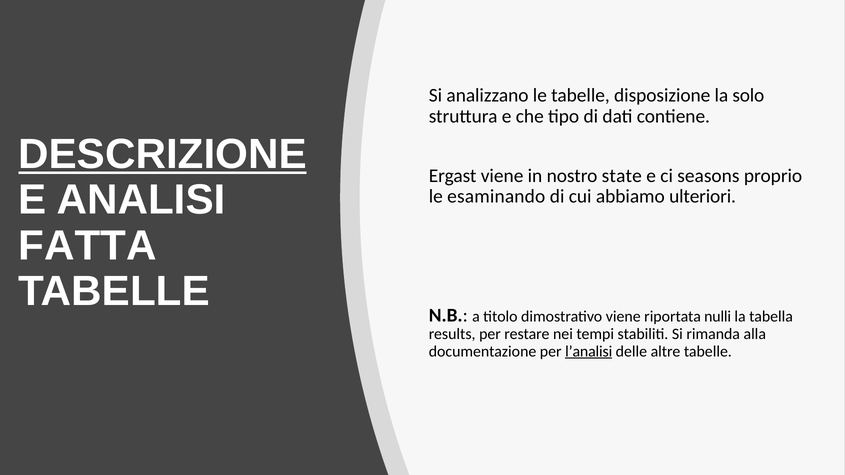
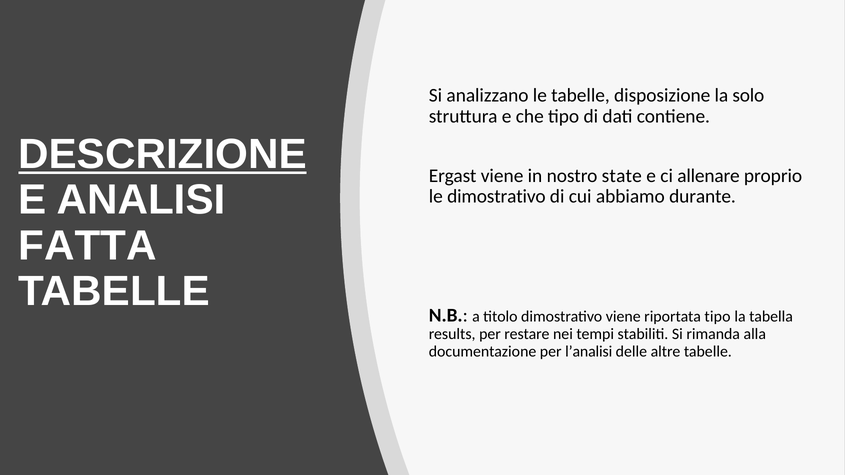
seasons: seasons -> allenare
le esaminando: esaminando -> dimostrativo
ulteriori: ulteriori -> durante
riportata nulli: nulli -> tipo
l’analisi underline: present -> none
